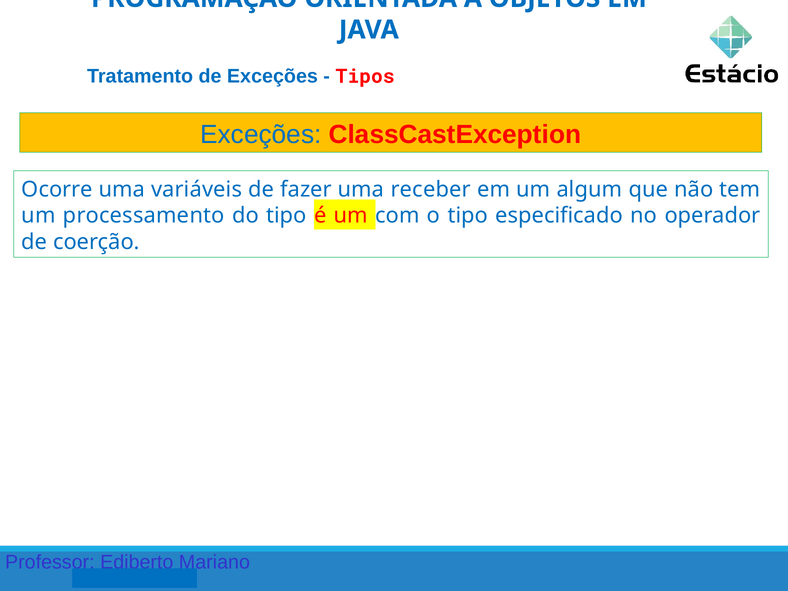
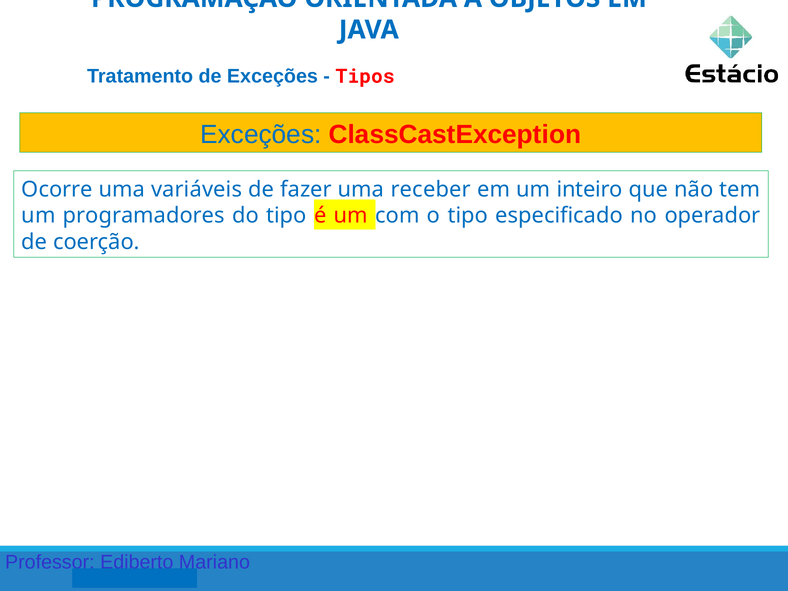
algum: algum -> inteiro
processamento: processamento -> programadores
